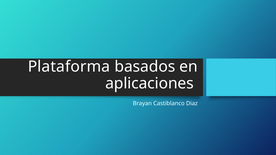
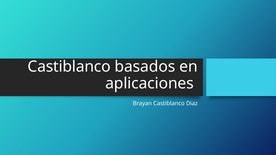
Plataforma at (69, 67): Plataforma -> Castiblanco
